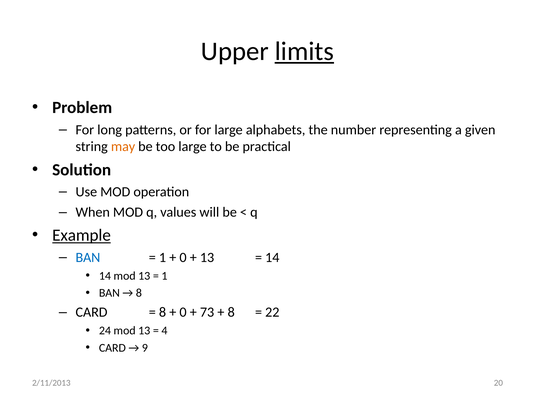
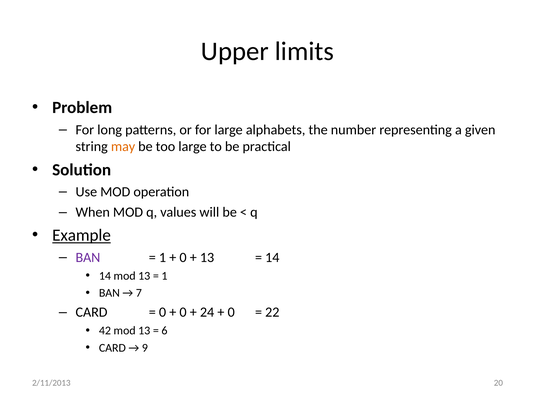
limits underline: present -> none
BAN at (88, 258) colour: blue -> purple
8 at (139, 293): 8 -> 7
8 at (163, 313): 8 -> 0
73: 73 -> 24
8 at (231, 313): 8 -> 0
24: 24 -> 42
4: 4 -> 6
